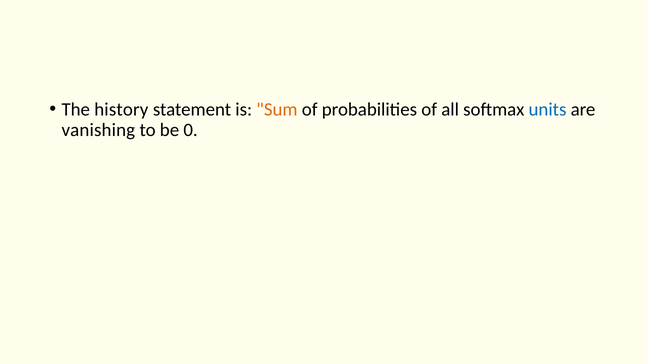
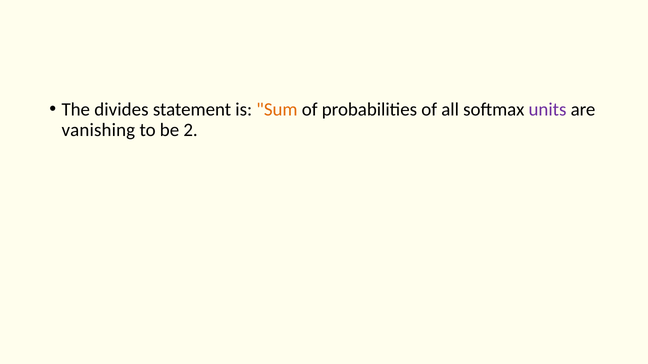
history: history -> divides
units colour: blue -> purple
0: 0 -> 2
